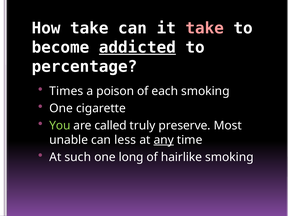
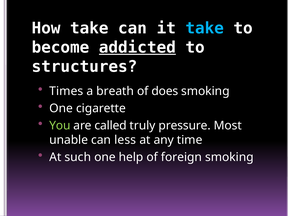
take at (205, 28) colour: pink -> light blue
percentage: percentage -> structures
poison: poison -> breath
each: each -> does
preserve: preserve -> pressure
any underline: present -> none
long: long -> help
hairlike: hairlike -> foreign
